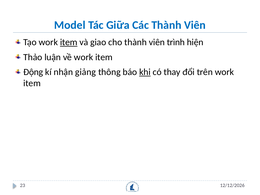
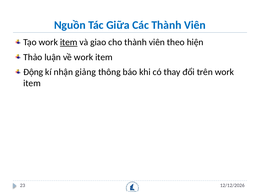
Model: Model -> Nguồn
trình: trình -> theo
khi underline: present -> none
